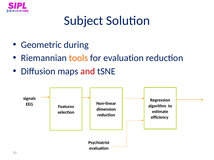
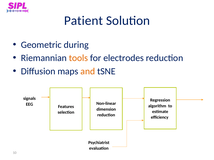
Subject: Subject -> Patient
for evaluation: evaluation -> electrodes
and colour: red -> orange
